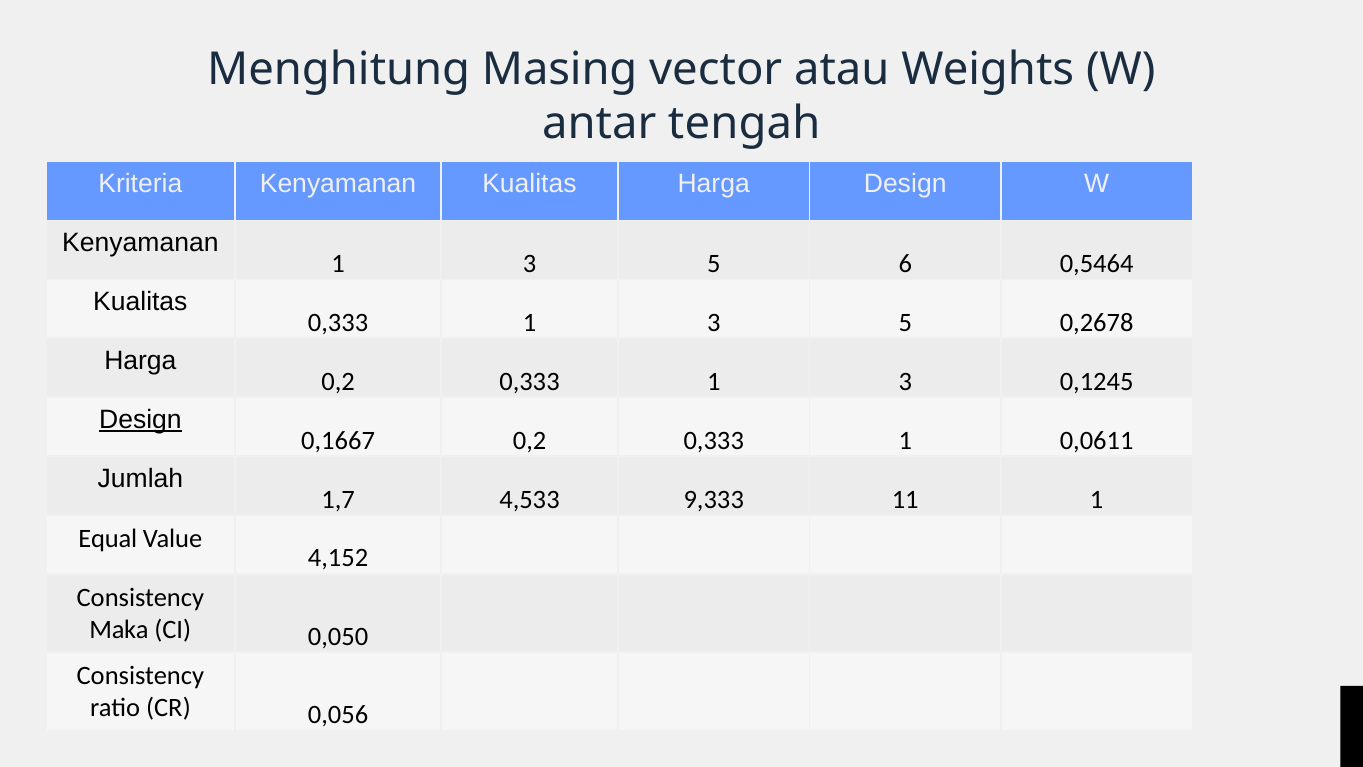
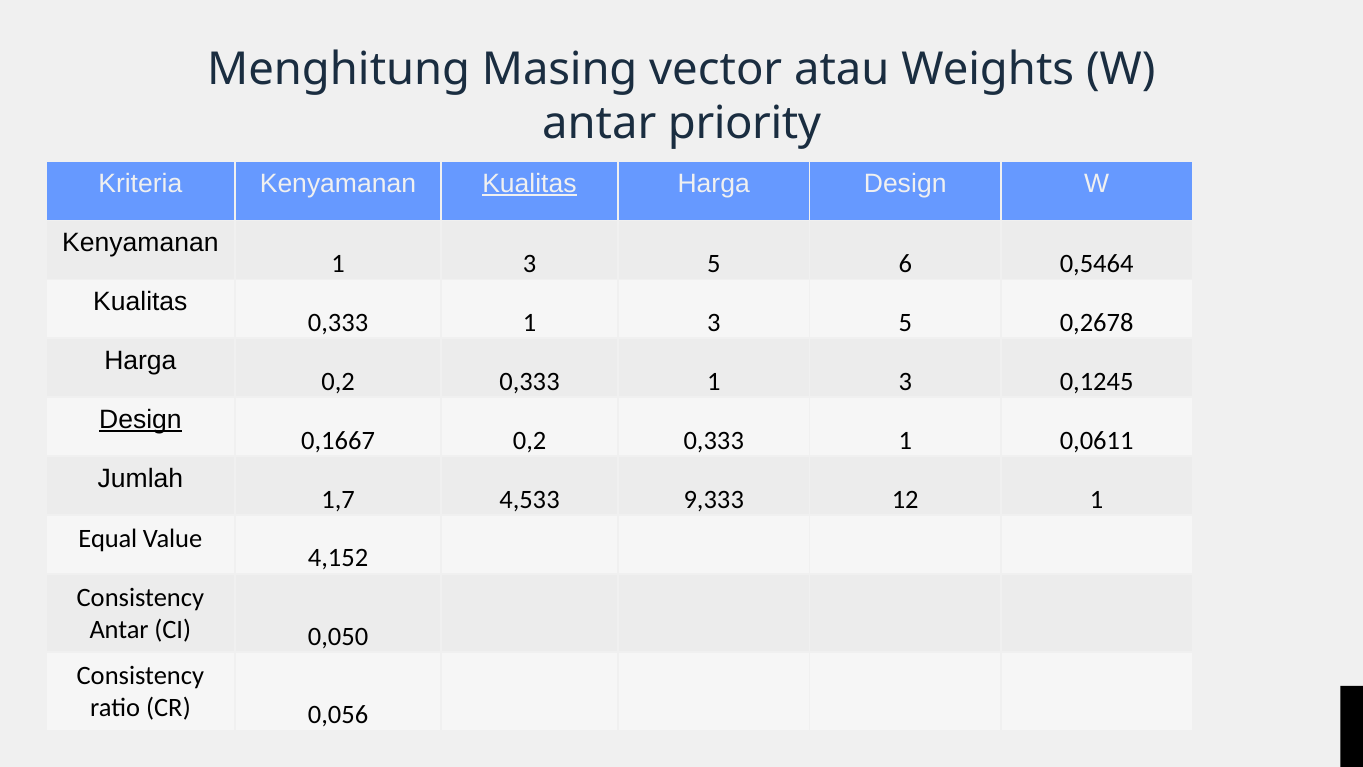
tengah: tengah -> priority
Kualitas at (529, 184) underline: none -> present
11: 11 -> 12
Maka at (119, 629): Maka -> Antar
